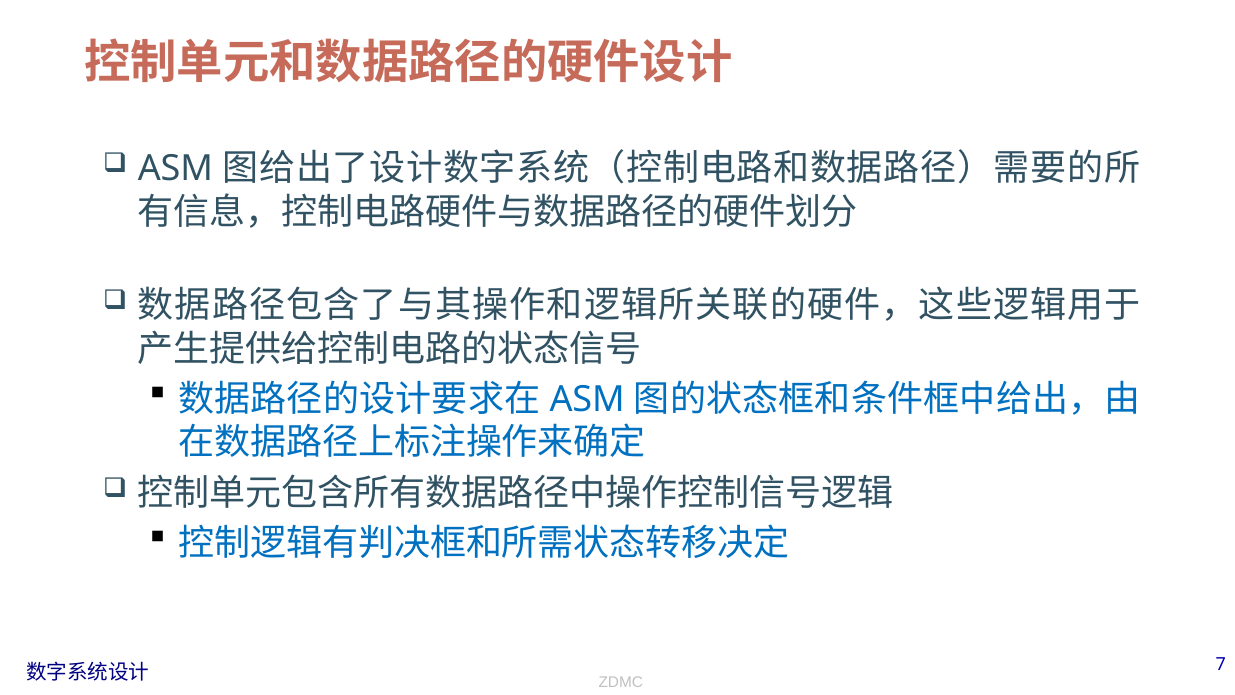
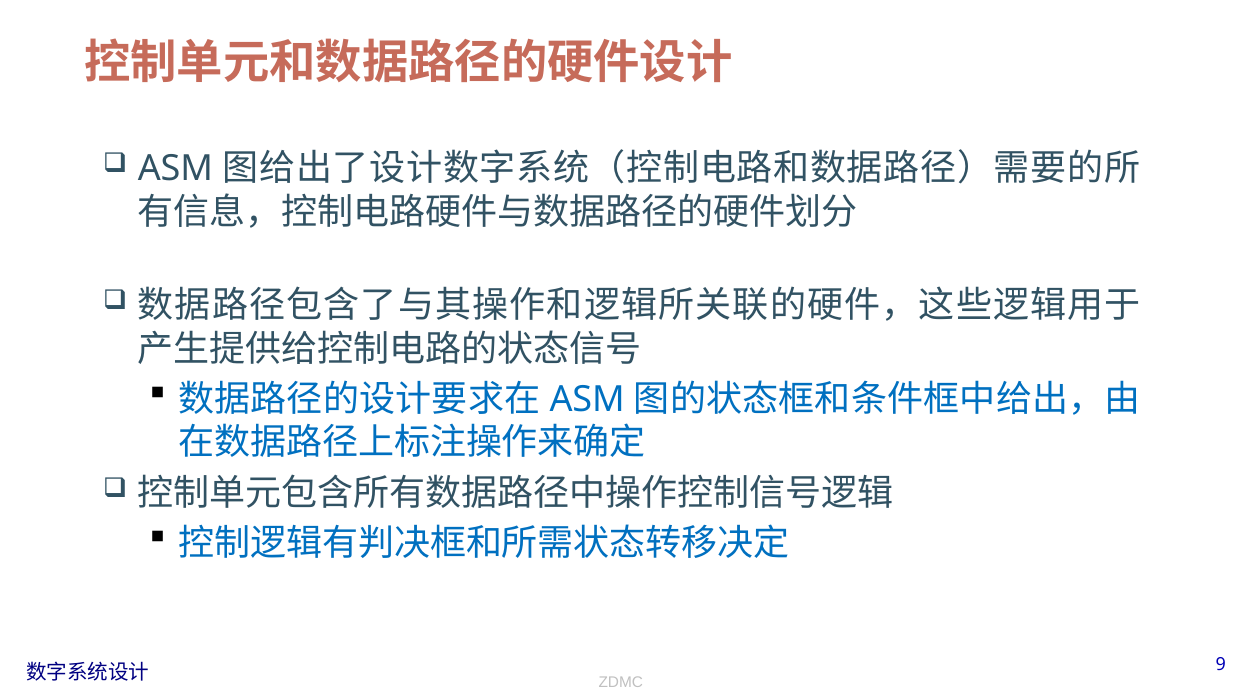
7: 7 -> 9
